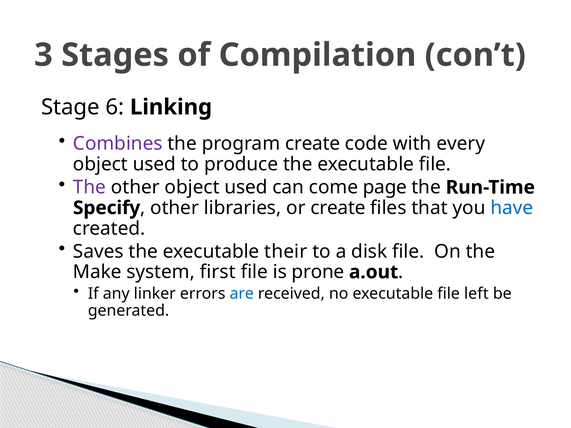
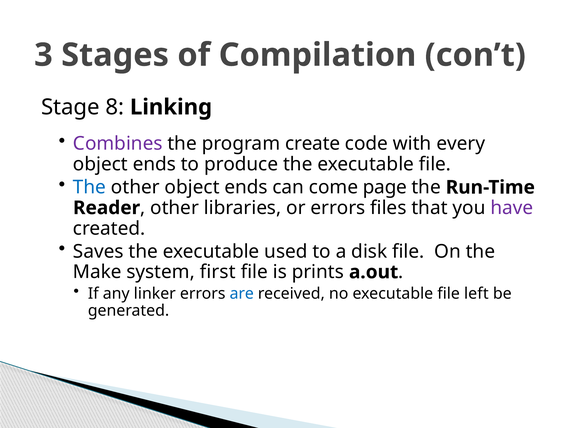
6: 6 -> 8
used at (154, 164): used -> ends
The at (90, 187) colour: purple -> blue
other object used: used -> ends
Specify: Specify -> Reader
or create: create -> errors
have colour: blue -> purple
their: their -> used
prone: prone -> prints
